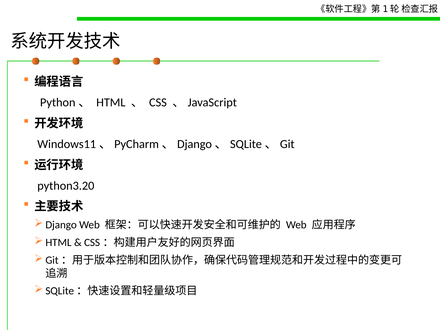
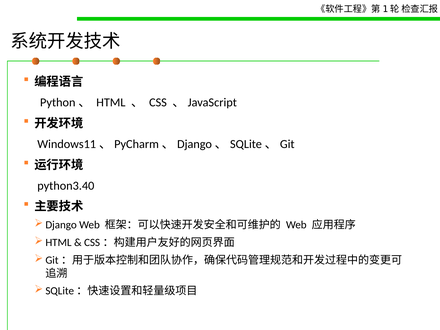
python3.20: python3.20 -> python3.40
